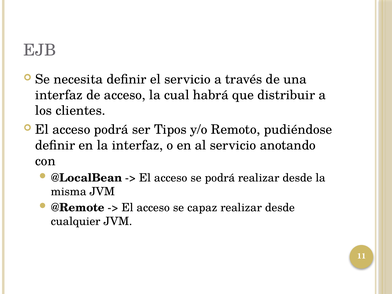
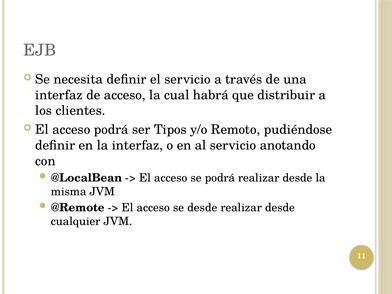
se capaz: capaz -> desde
